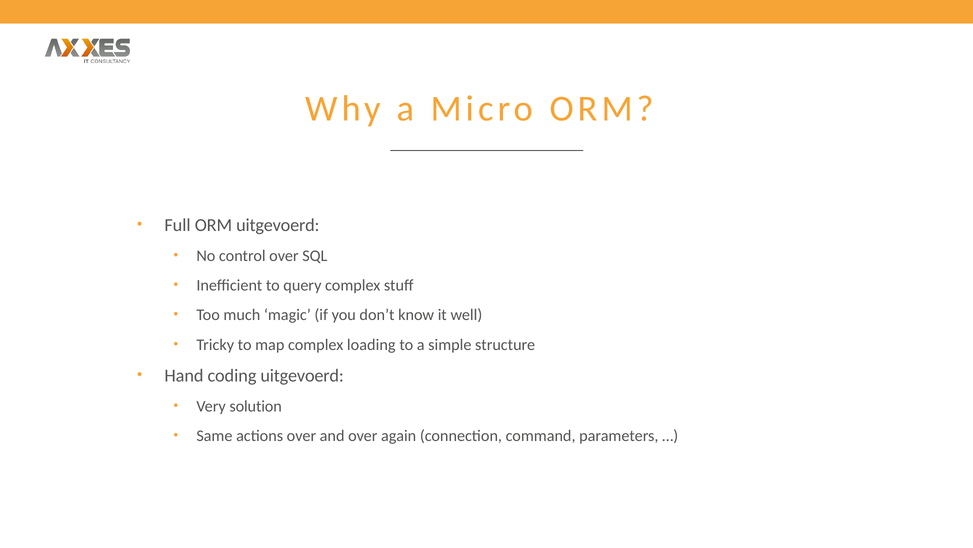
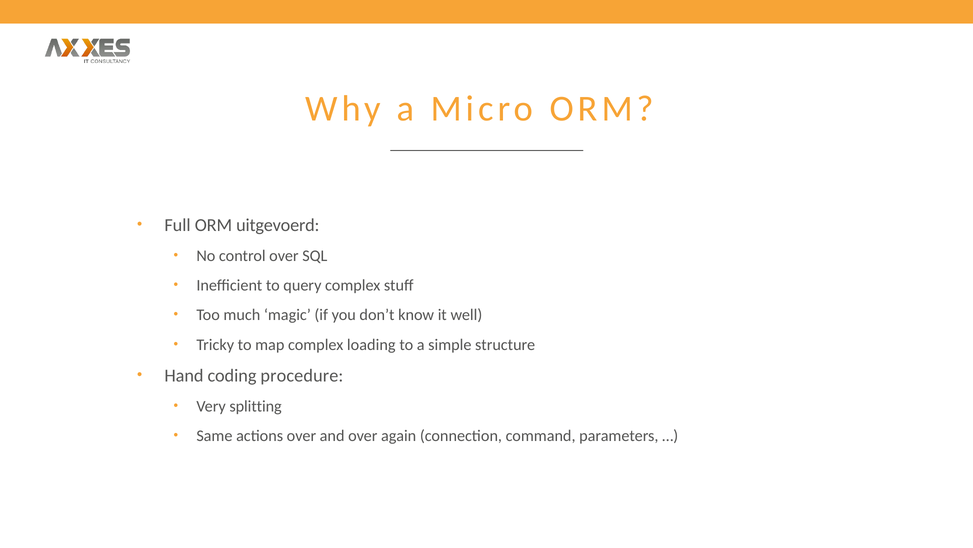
coding uitgevoerd: uitgevoerd -> procedure
solution: solution -> splitting
